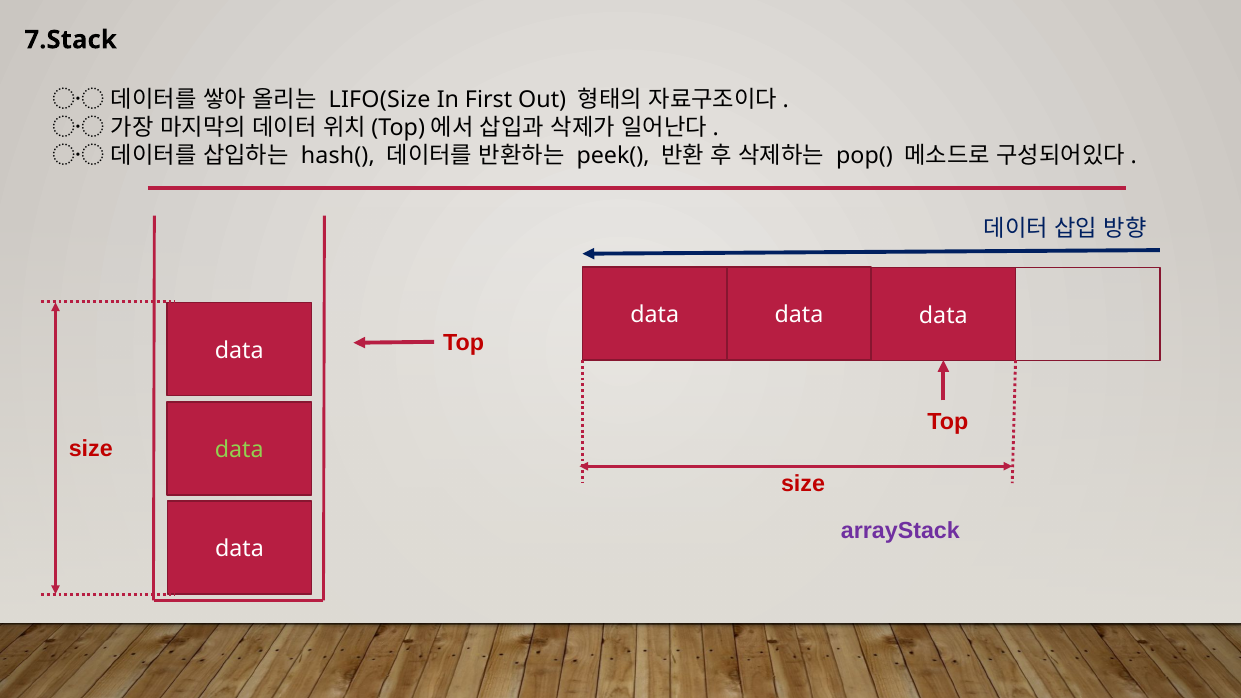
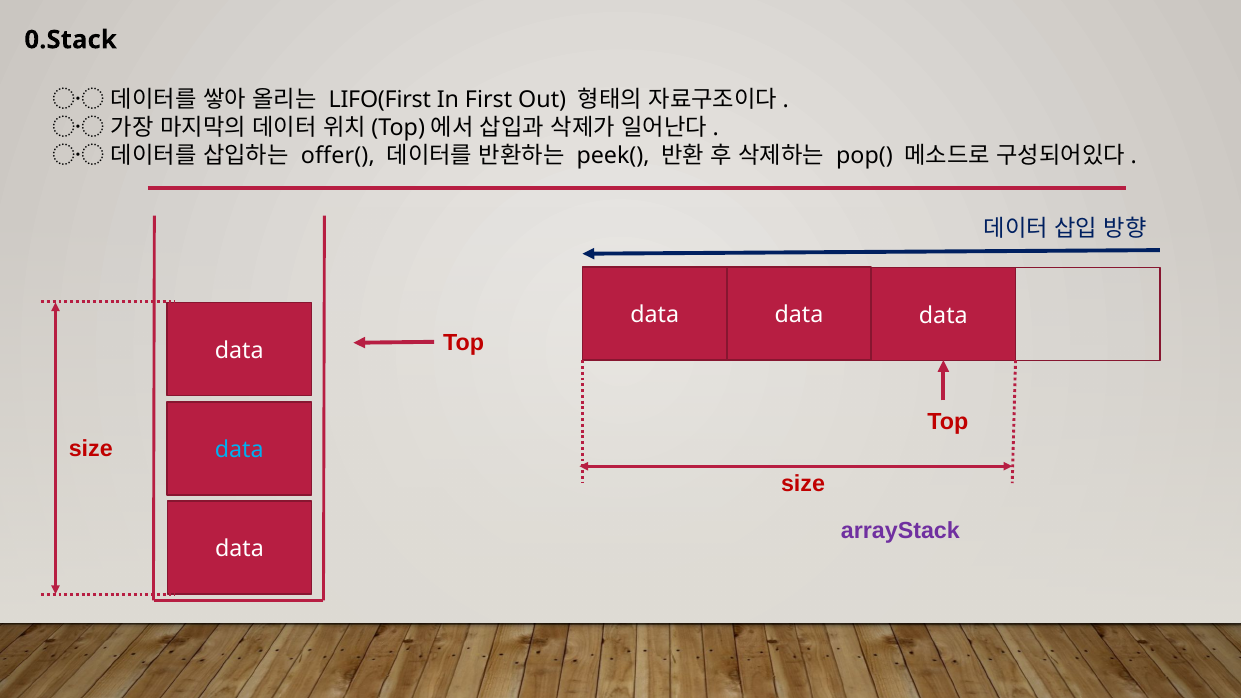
7.Stack: 7.Stack -> 0.Stack
LIFO(Size: LIFO(Size -> LIFO(First
hash(: hash( -> offer(
data at (239, 450) colour: light green -> light blue
